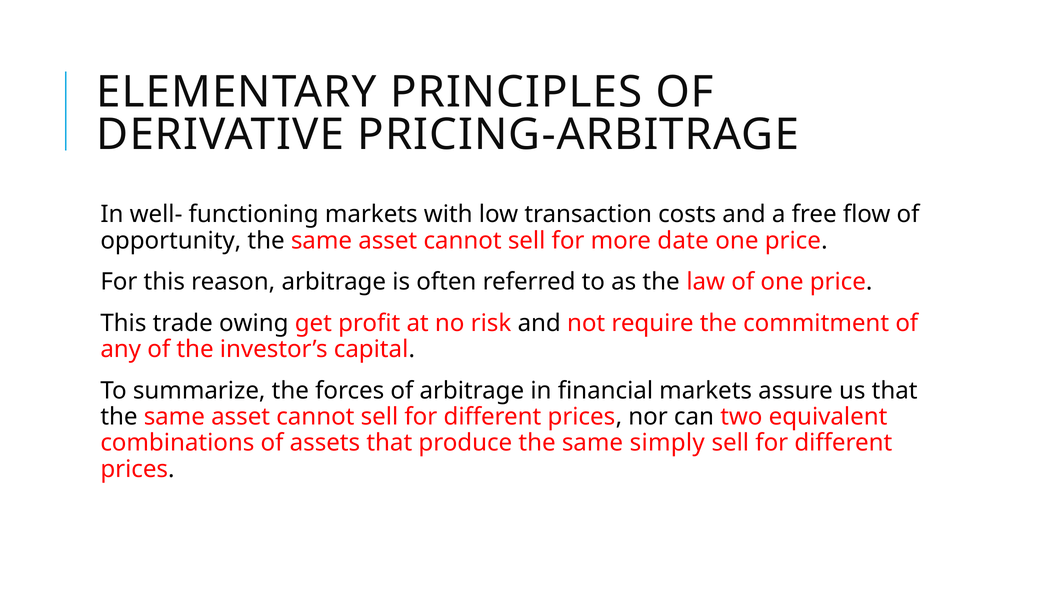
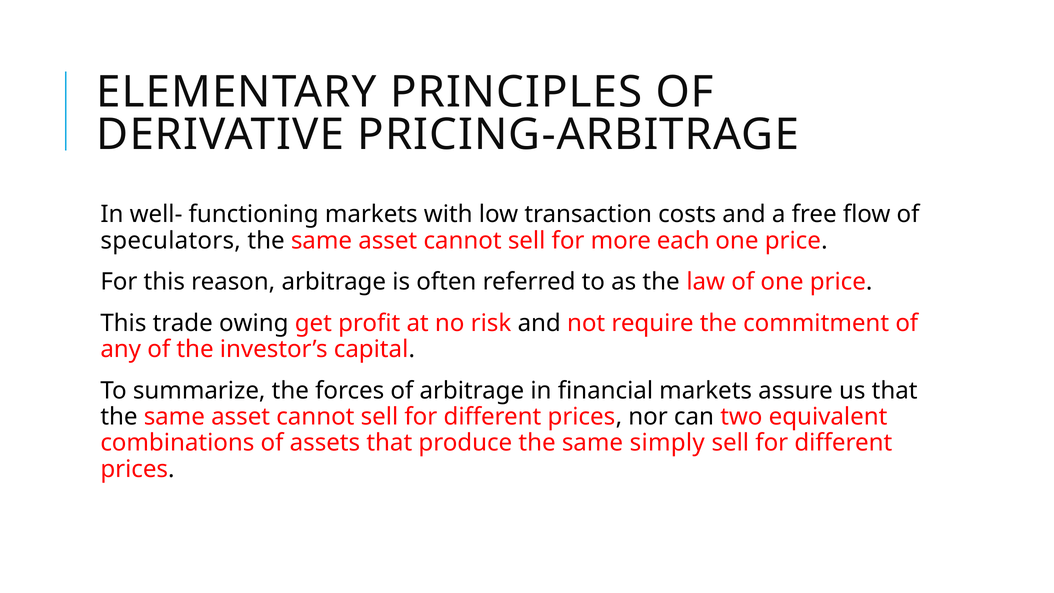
opportunity: opportunity -> speculators
date: date -> each
